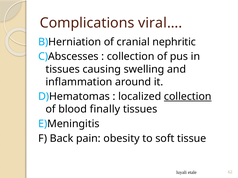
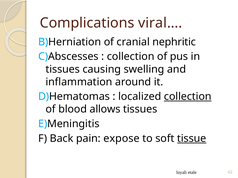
finally: finally -> allows
obesity: obesity -> expose
tissue underline: none -> present
